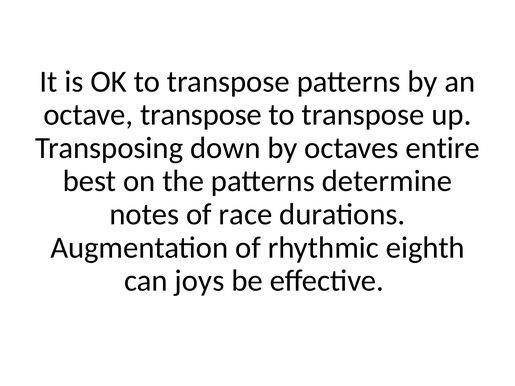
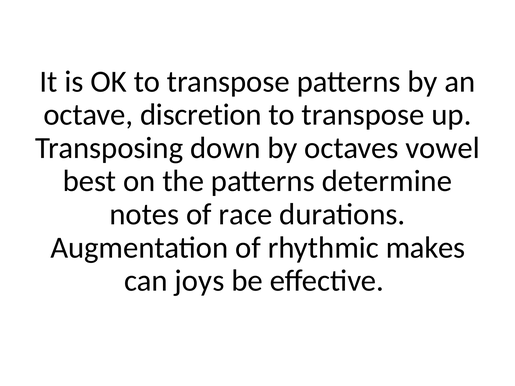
octave transpose: transpose -> discretion
entire: entire -> vowel
eighth: eighth -> makes
